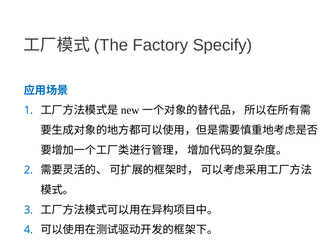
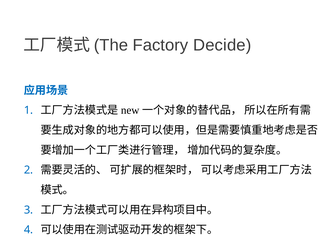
Specify: Specify -> Decide
